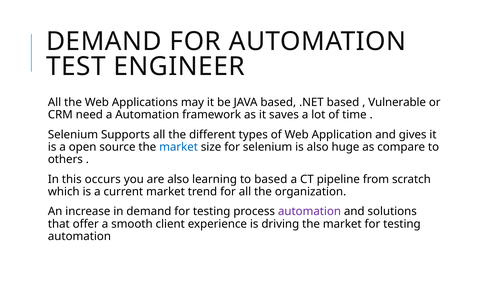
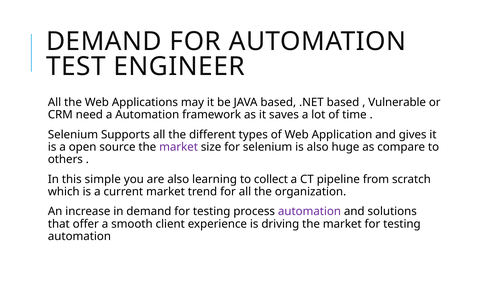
market at (179, 147) colour: blue -> purple
occurs: occurs -> simple
to based: based -> collect
